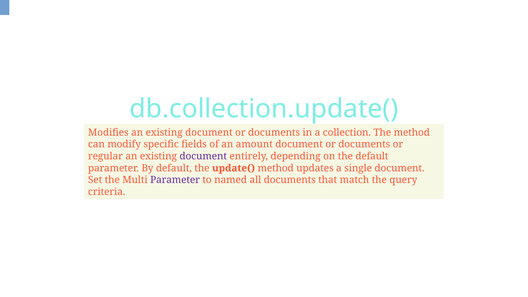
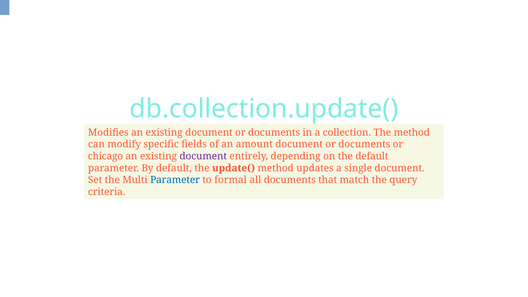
regular: regular -> chicago
Parameter at (175, 180) colour: purple -> blue
named: named -> formal
